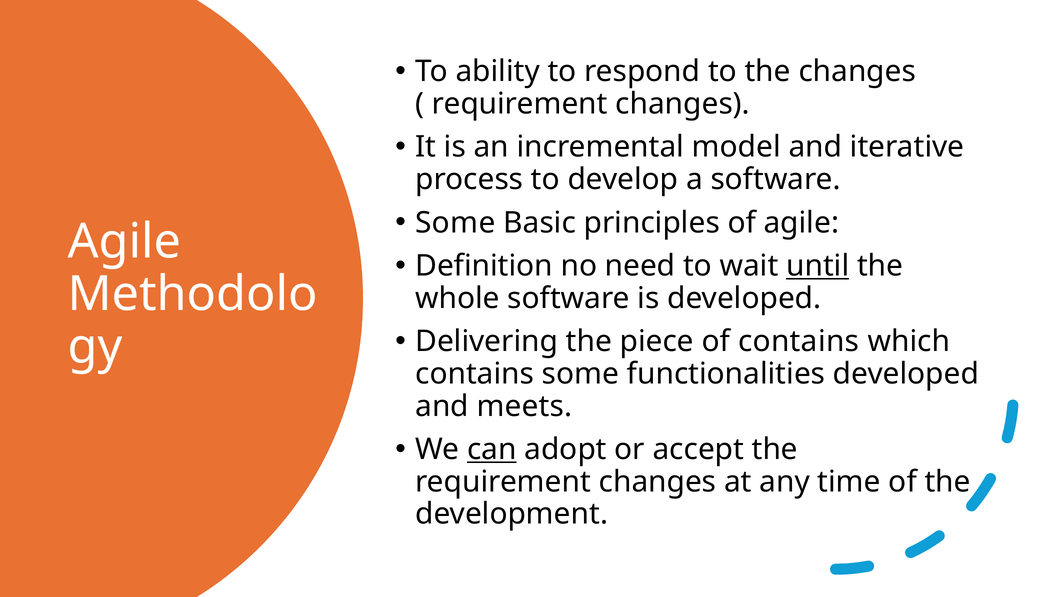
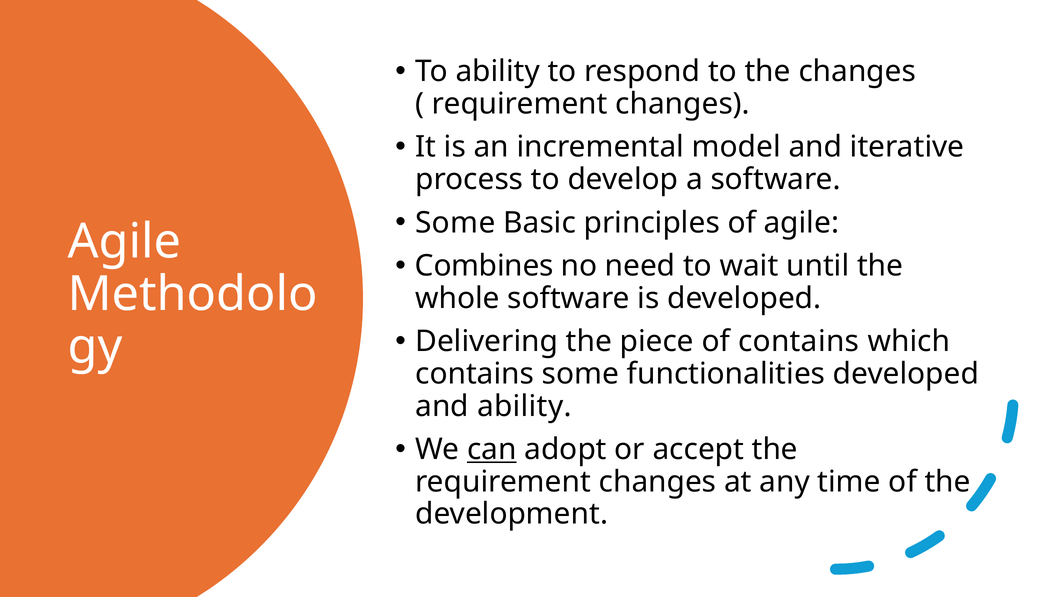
Definition: Definition -> Combines
until underline: present -> none
and meets: meets -> ability
